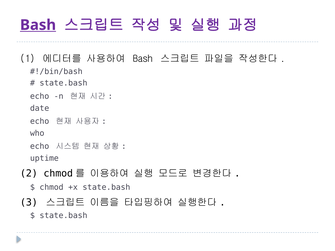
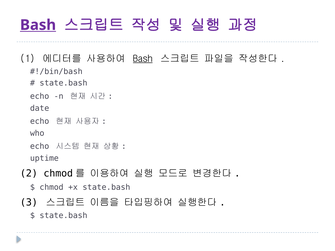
Bash at (143, 59) underline: none -> present
